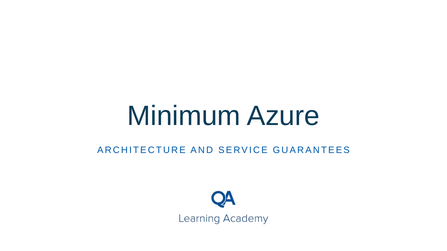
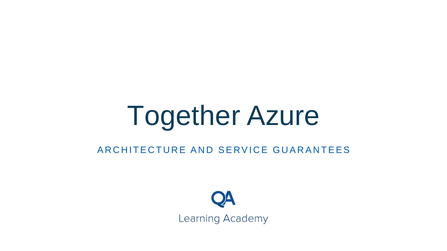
Minimum: Minimum -> Together
